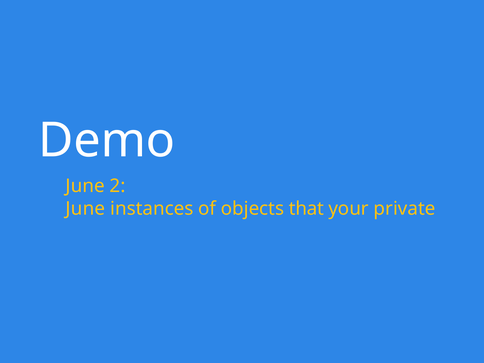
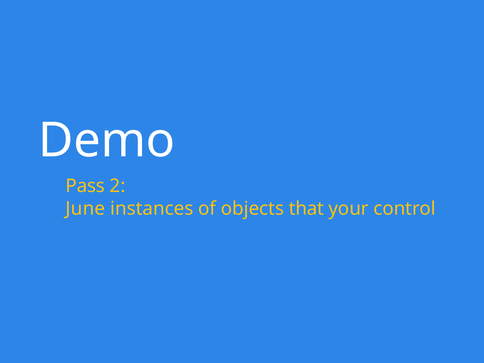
June at (85, 186): June -> Pass
private: private -> control
